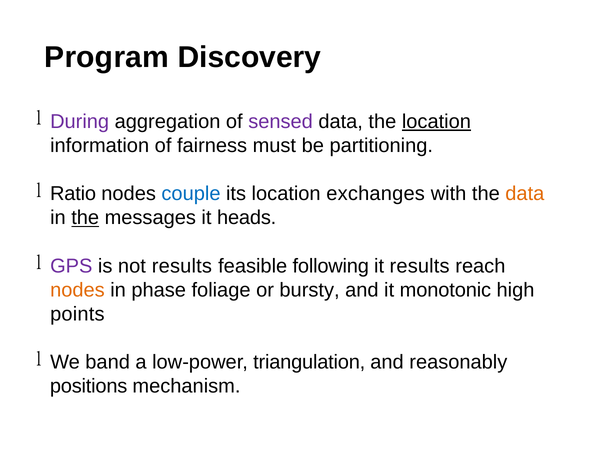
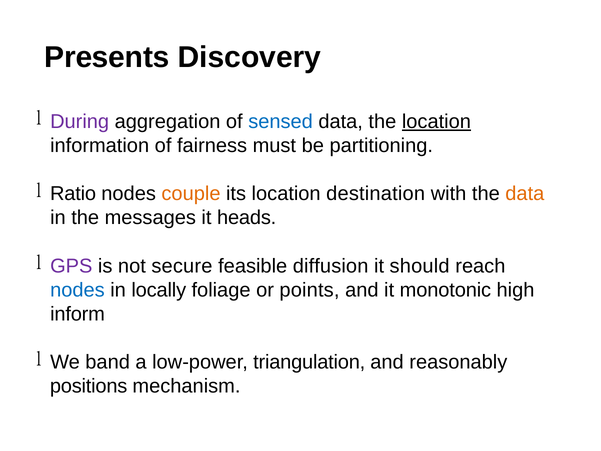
Program: Program -> Presents
sensed colour: purple -> blue
couple colour: blue -> orange
exchanges: exchanges -> destination
the at (85, 218) underline: present -> none
not results: results -> secure
following: following -> diffusion
it results: results -> should
nodes at (77, 290) colour: orange -> blue
phase: phase -> locally
bursty: bursty -> points
points: points -> inform
